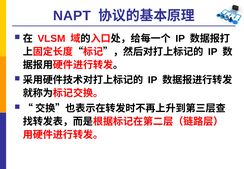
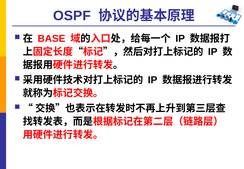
NAPT: NAPT -> OSPF
VLSM: VLSM -> BASE
